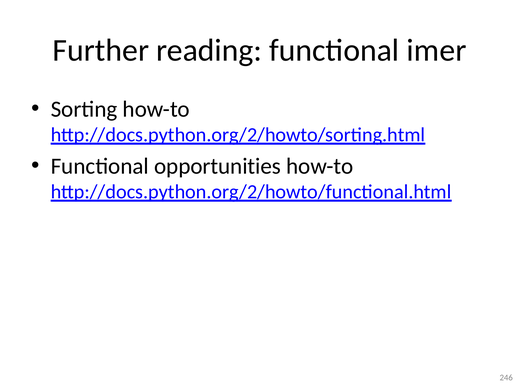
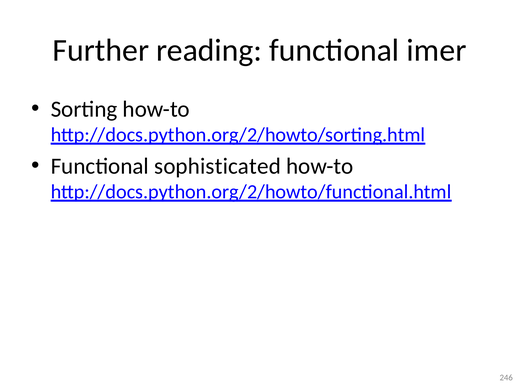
opportunities: opportunities -> sophisticated
